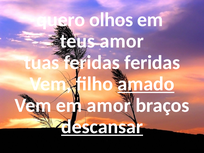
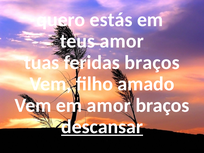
olhos: olhos -> estás
feridas feridas: feridas -> braços
amado underline: present -> none
